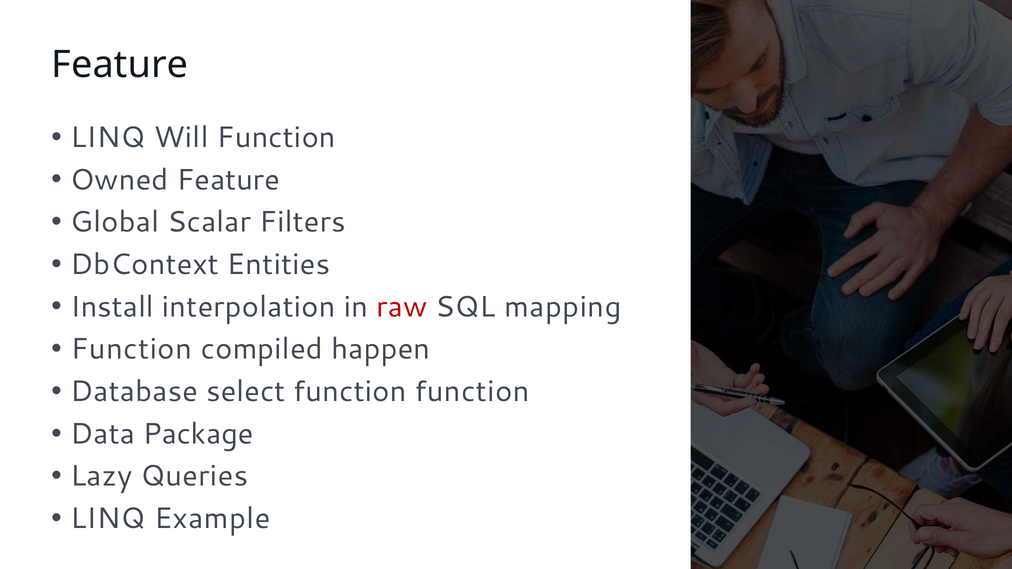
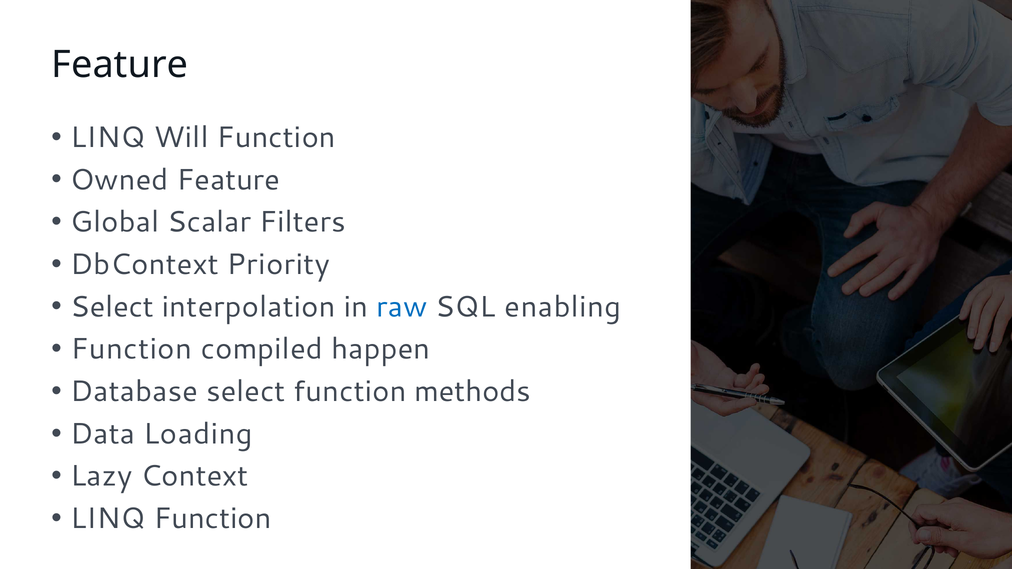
Entities: Entities -> Priority
Install at (112, 307): Install -> Select
raw colour: red -> blue
mapping: mapping -> enabling
function function: function -> methods
Package: Package -> Loading
Queries: Queries -> Context
LINQ Example: Example -> Function
